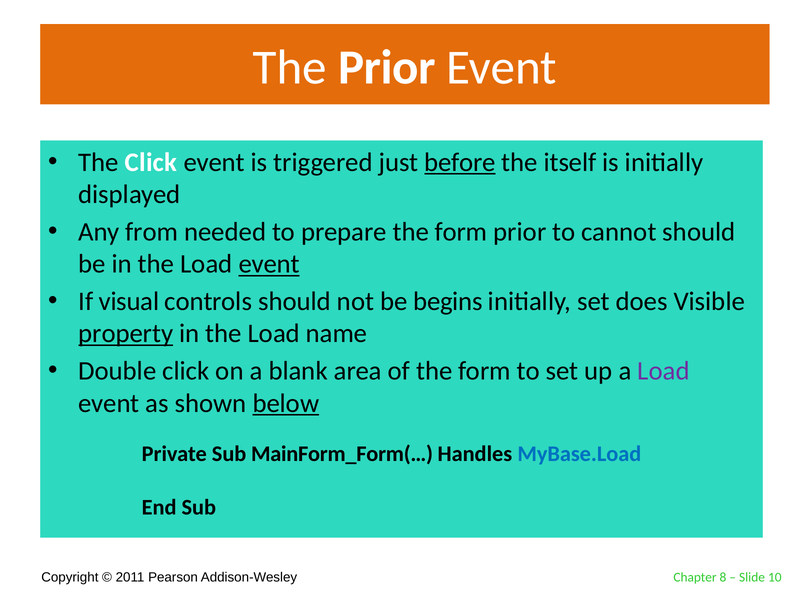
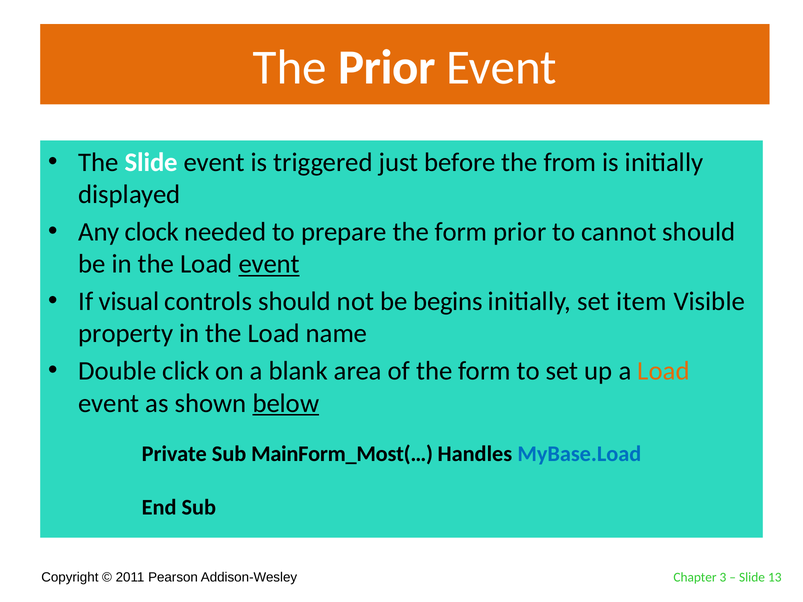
The Click: Click -> Slide
before underline: present -> none
itself: itself -> from
from: from -> clock
does: does -> item
property underline: present -> none
Load at (663, 371) colour: purple -> orange
MainForm_Form(…: MainForm_Form(… -> MainForm_Most(…
8: 8 -> 3
10: 10 -> 13
